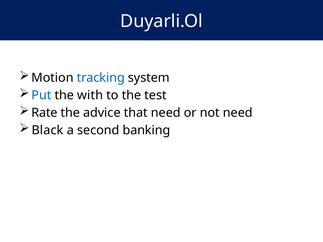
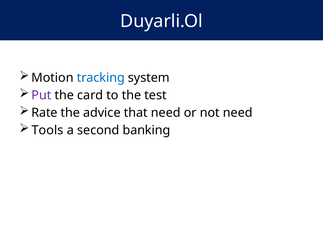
Put colour: blue -> purple
with: with -> card
Black: Black -> Tools
